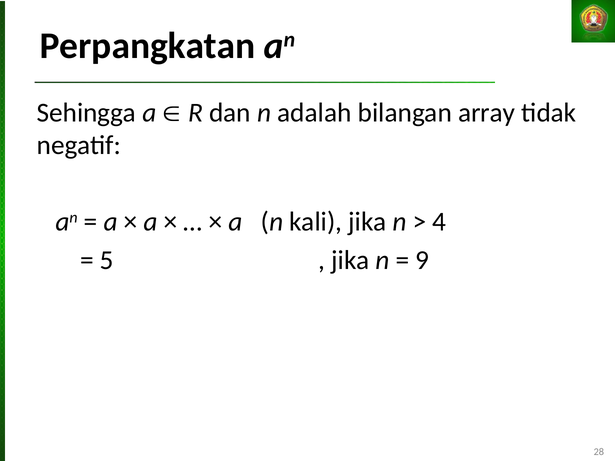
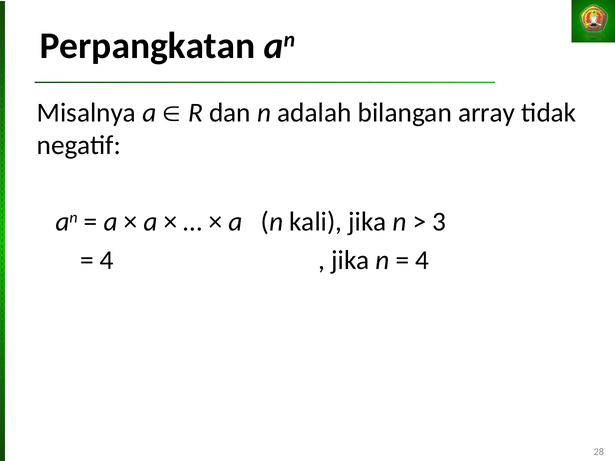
Sehingga: Sehingga -> Misalnya
4: 4 -> 3
5 at (107, 260): 5 -> 4
9 at (422, 260): 9 -> 4
